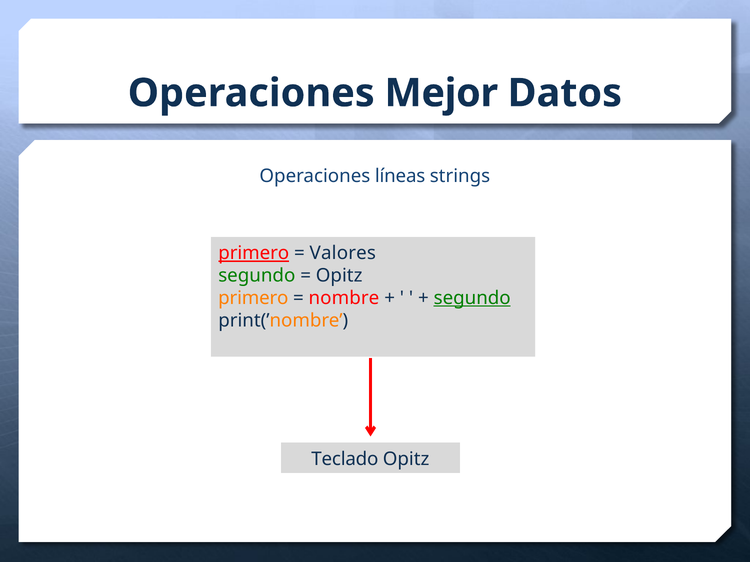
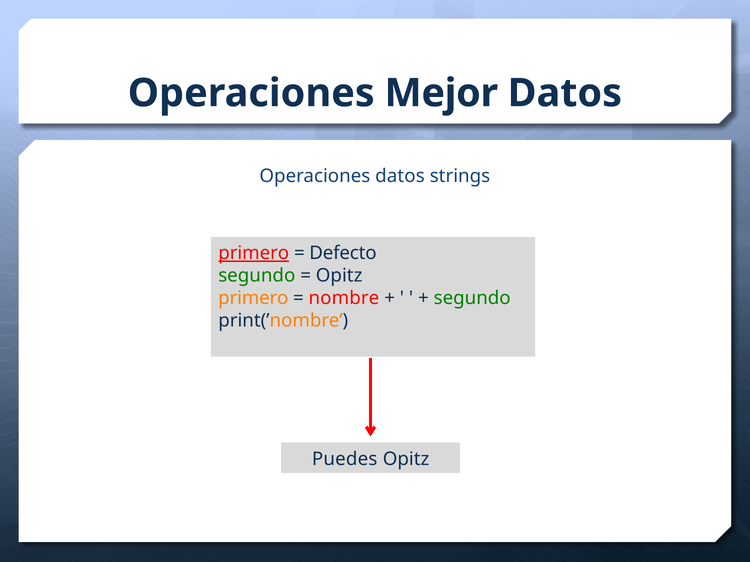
Operaciones líneas: líneas -> datos
Valores: Valores -> Defecto
segundo at (472, 298) underline: present -> none
Teclado: Teclado -> Puedes
